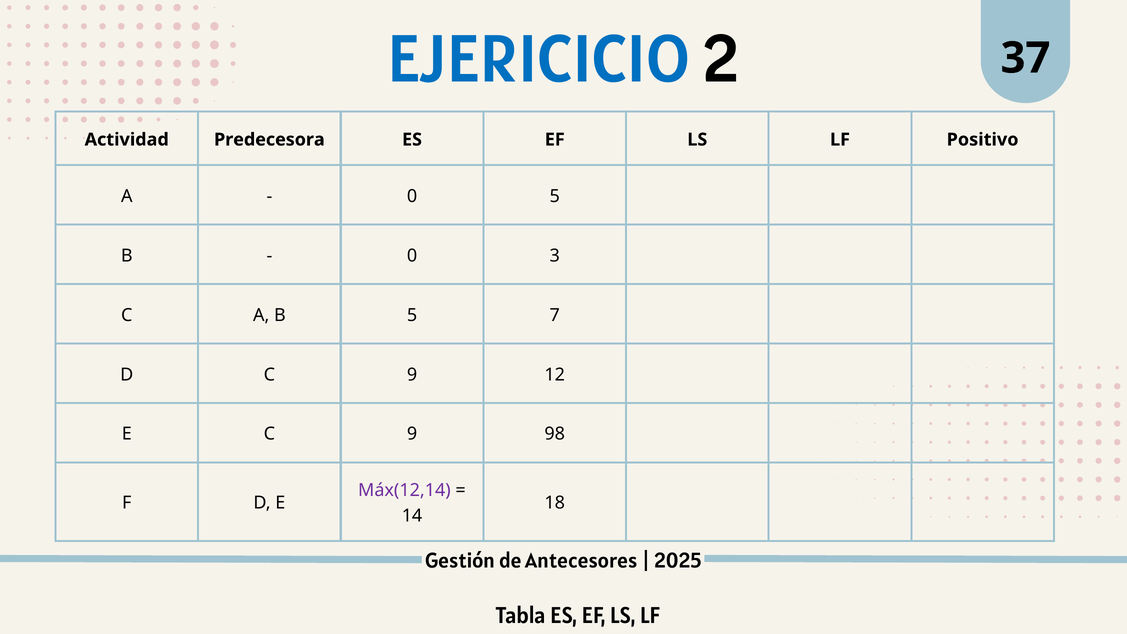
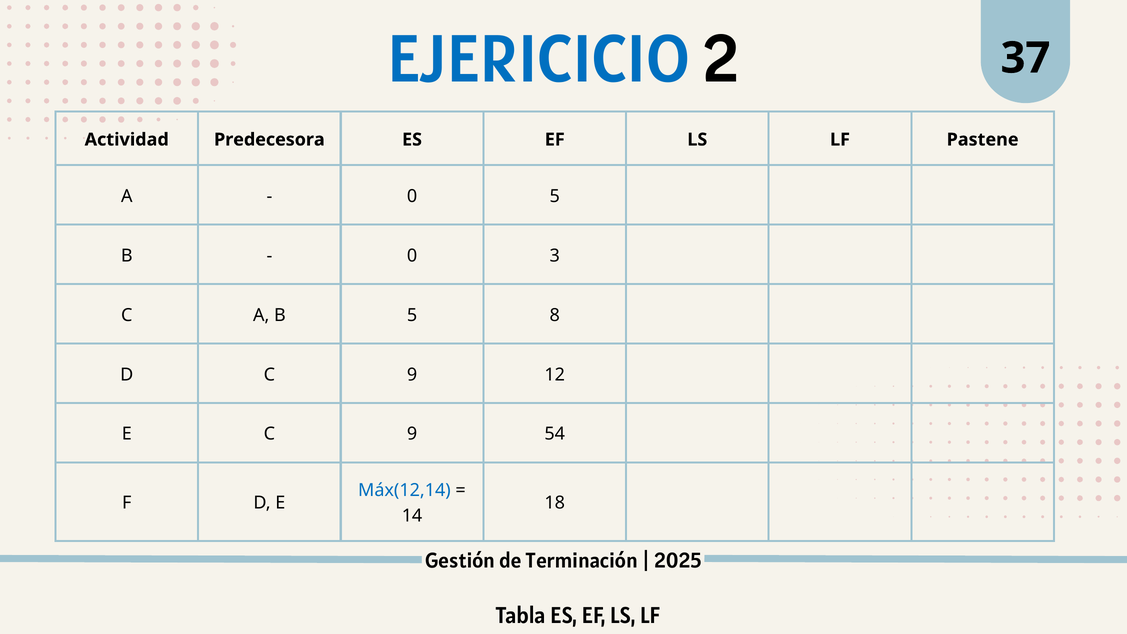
Positivo: Positivo -> Pastene
7: 7 -> 8
98: 98 -> 54
Máx(12,14 colour: purple -> blue
Antecesores: Antecesores -> Terminación
